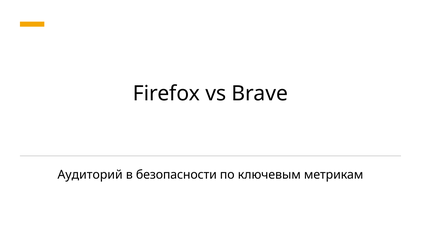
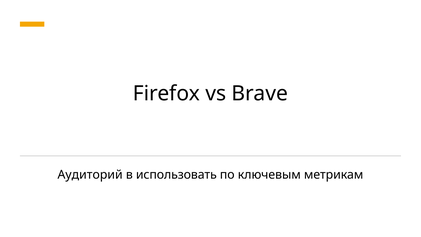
безопасности: безопасности -> использовать
